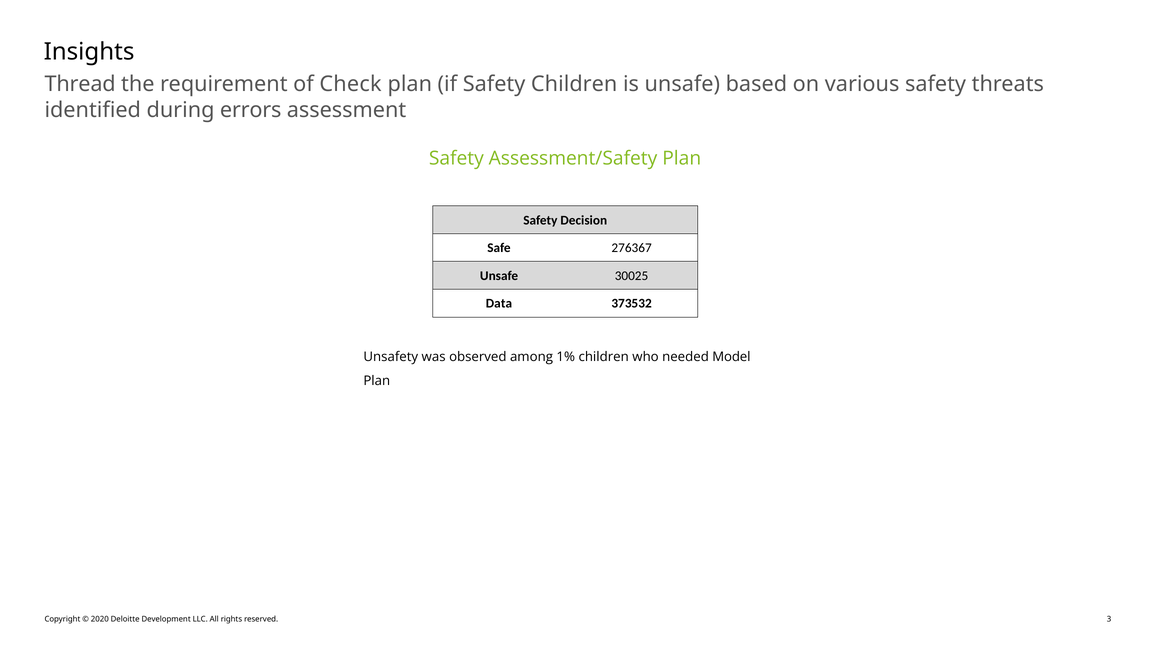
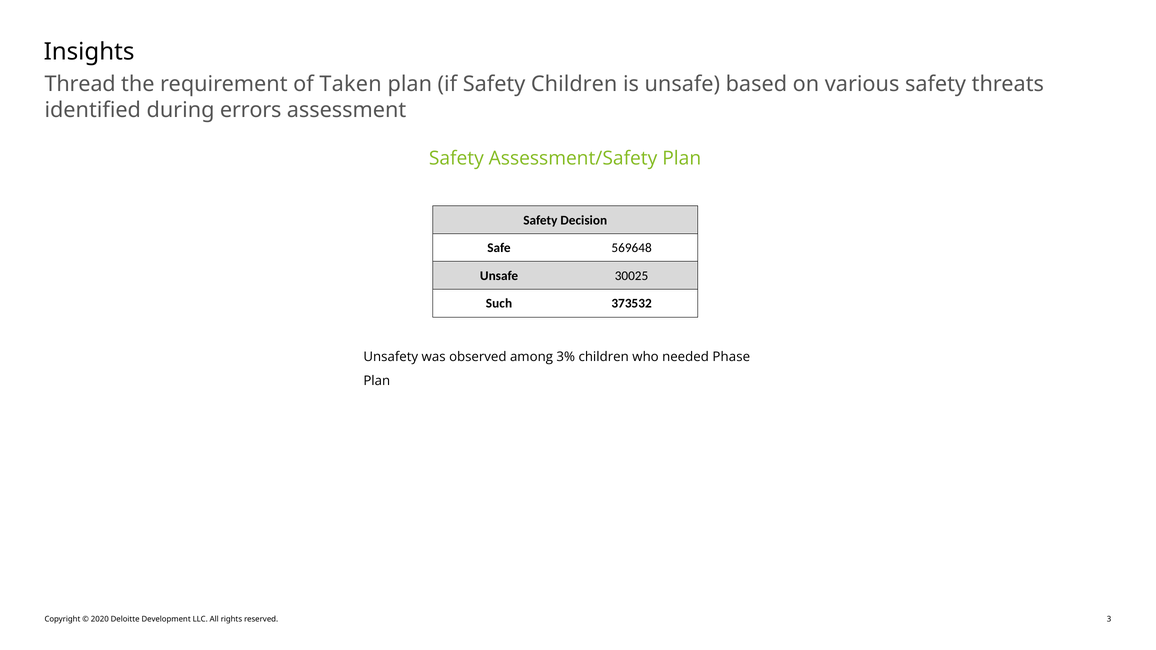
Check: Check -> Taken
276367: 276367 -> 569648
Data: Data -> Such
1%: 1% -> 3%
Model: Model -> Phase
